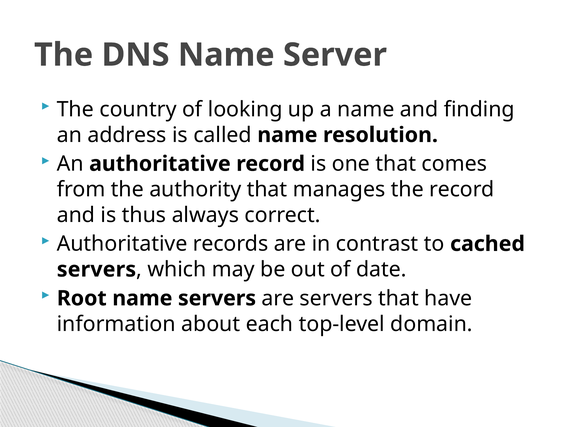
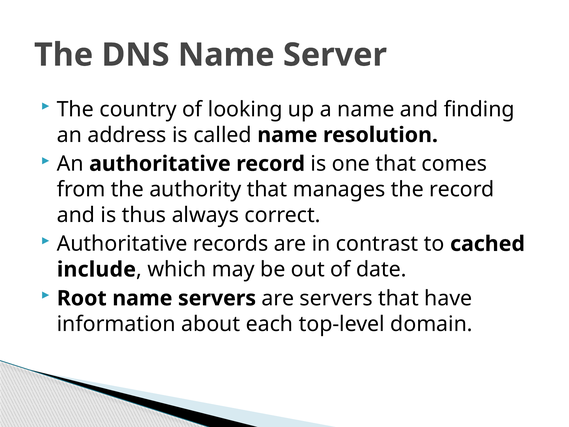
servers at (96, 269): servers -> include
